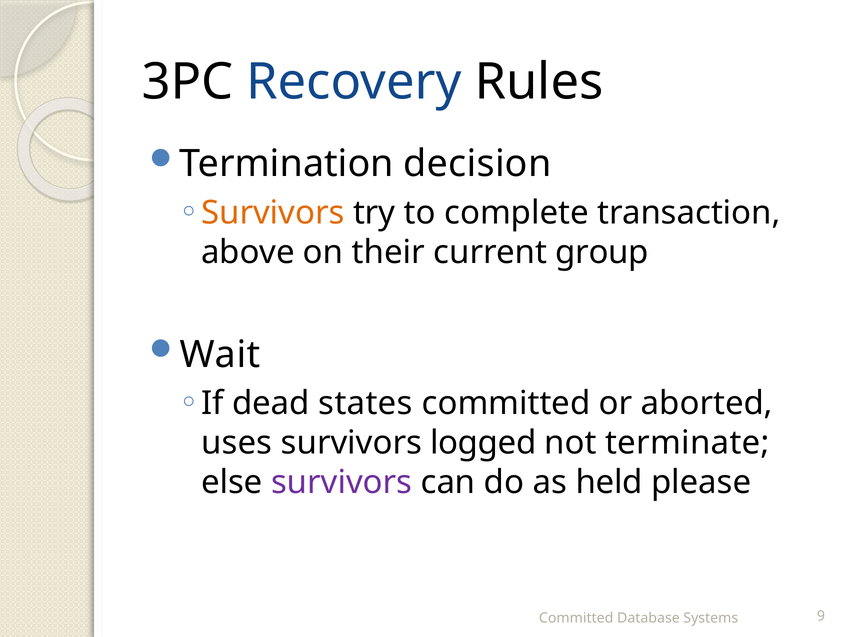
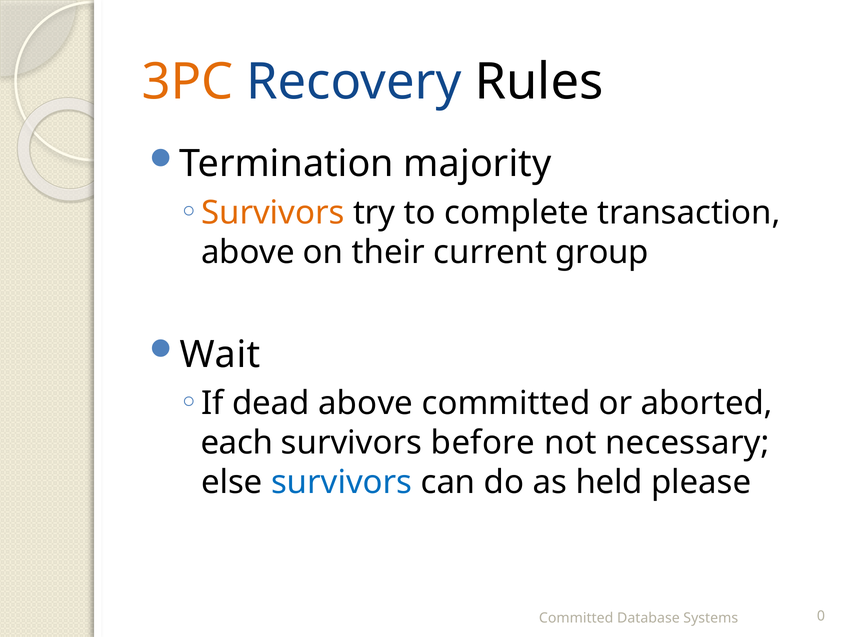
3PC colour: black -> orange
decision: decision -> majority
dead states: states -> above
uses: uses -> each
logged: logged -> before
terminate: terminate -> necessary
survivors at (342, 482) colour: purple -> blue
9: 9 -> 0
